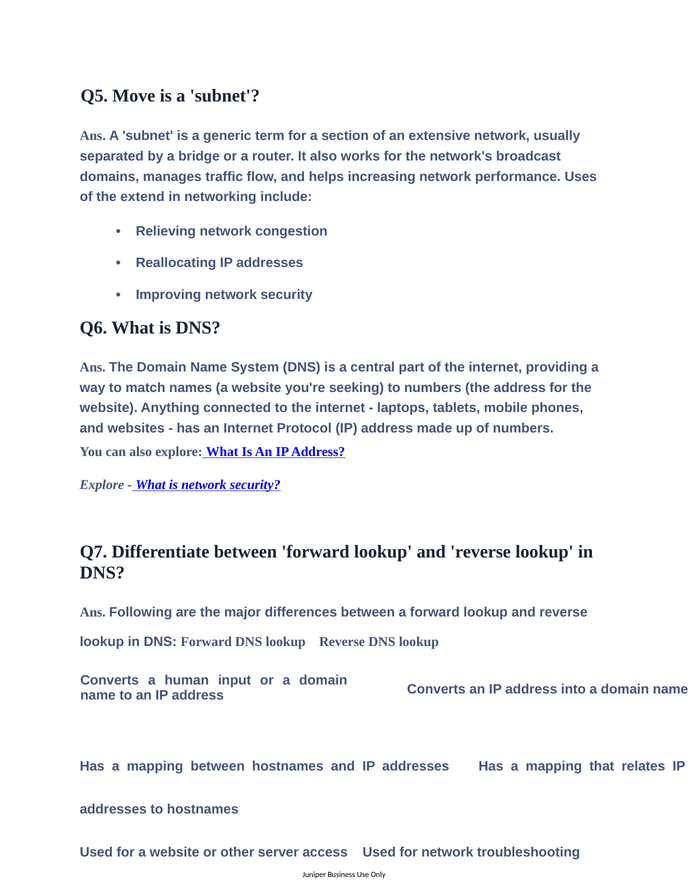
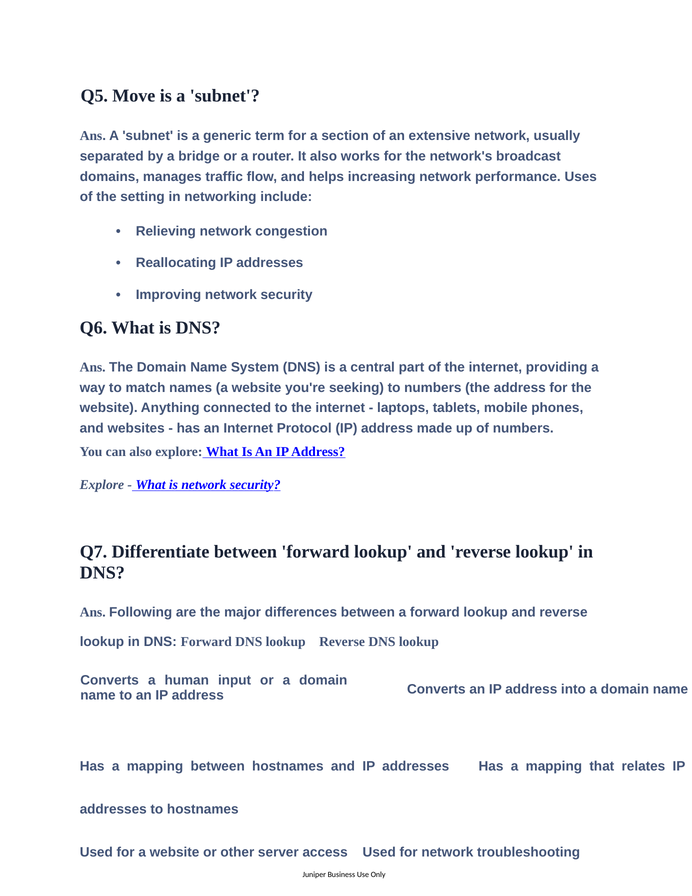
extend: extend -> setting
